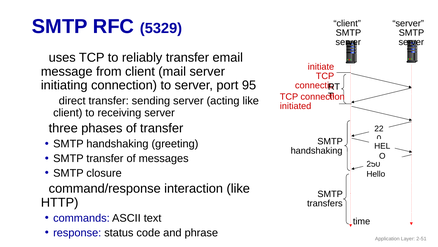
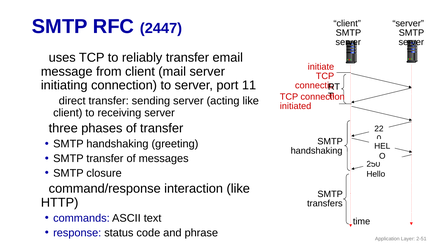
5329: 5329 -> 2447
95: 95 -> 11
